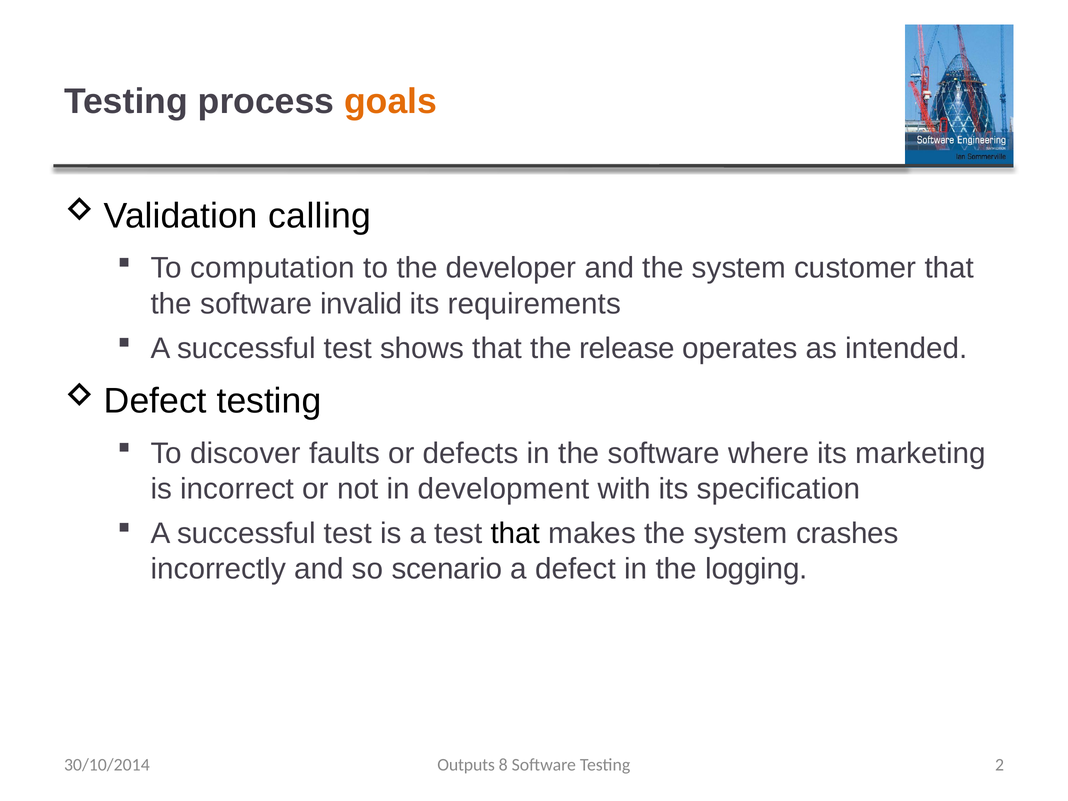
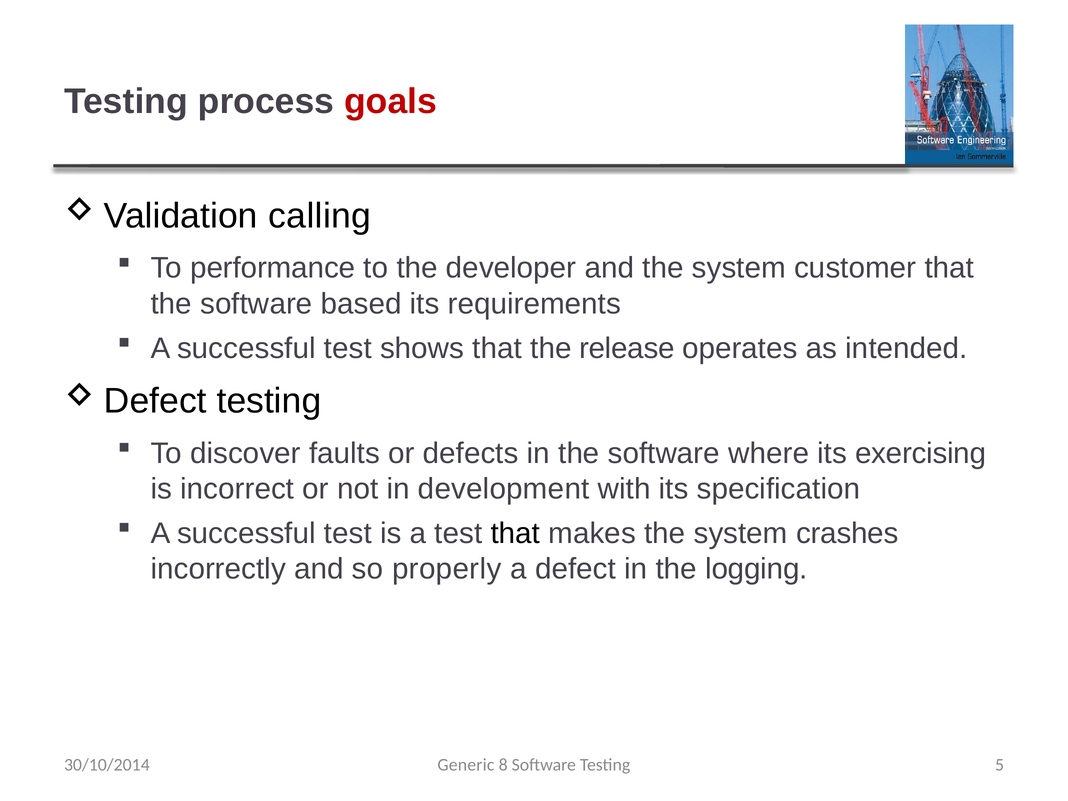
goals colour: orange -> red
computation: computation -> performance
invalid: invalid -> based
marketing: marketing -> exercising
scenario: scenario -> properly
Outputs: Outputs -> Generic
2: 2 -> 5
